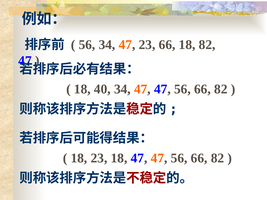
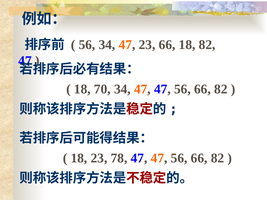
40: 40 -> 70
23 18: 18 -> 78
